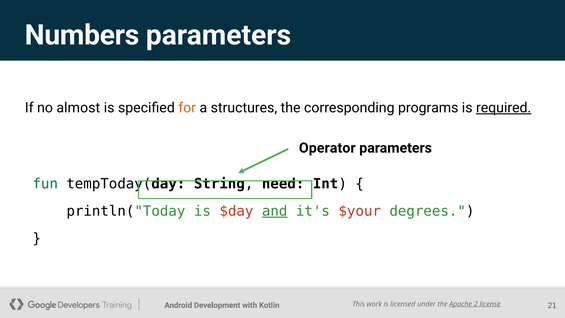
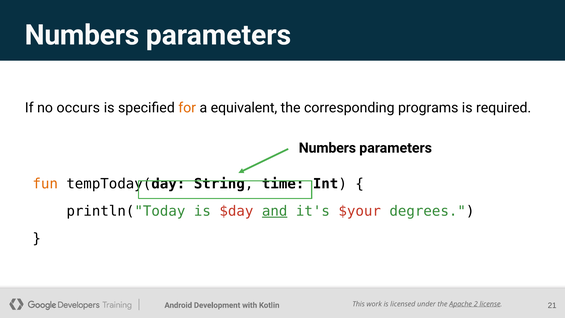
almost: almost -> occurs
structures: structures -> equivalent
required underline: present -> none
Operator at (327, 148): Operator -> Numbers
fun colour: green -> orange
need: need -> time
